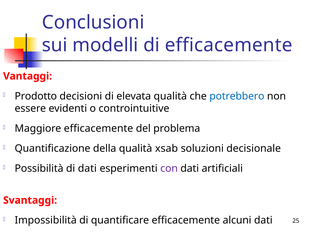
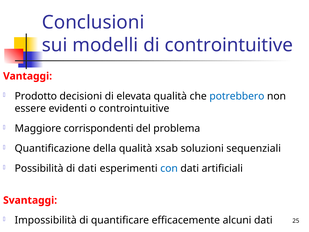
di efficacemente: efficacemente -> controintuitive
Maggiore efficacemente: efficacemente -> corrispondenti
decisionale: decisionale -> sequenziali
con colour: purple -> blue
